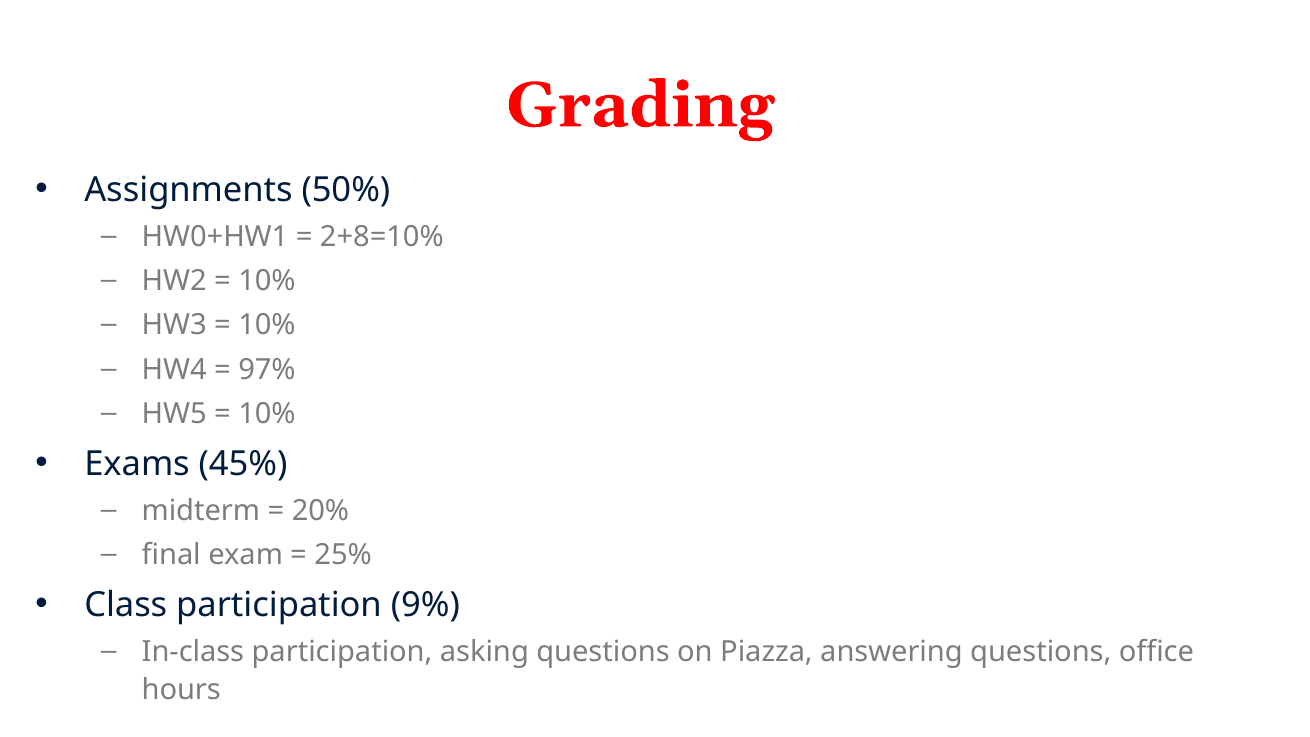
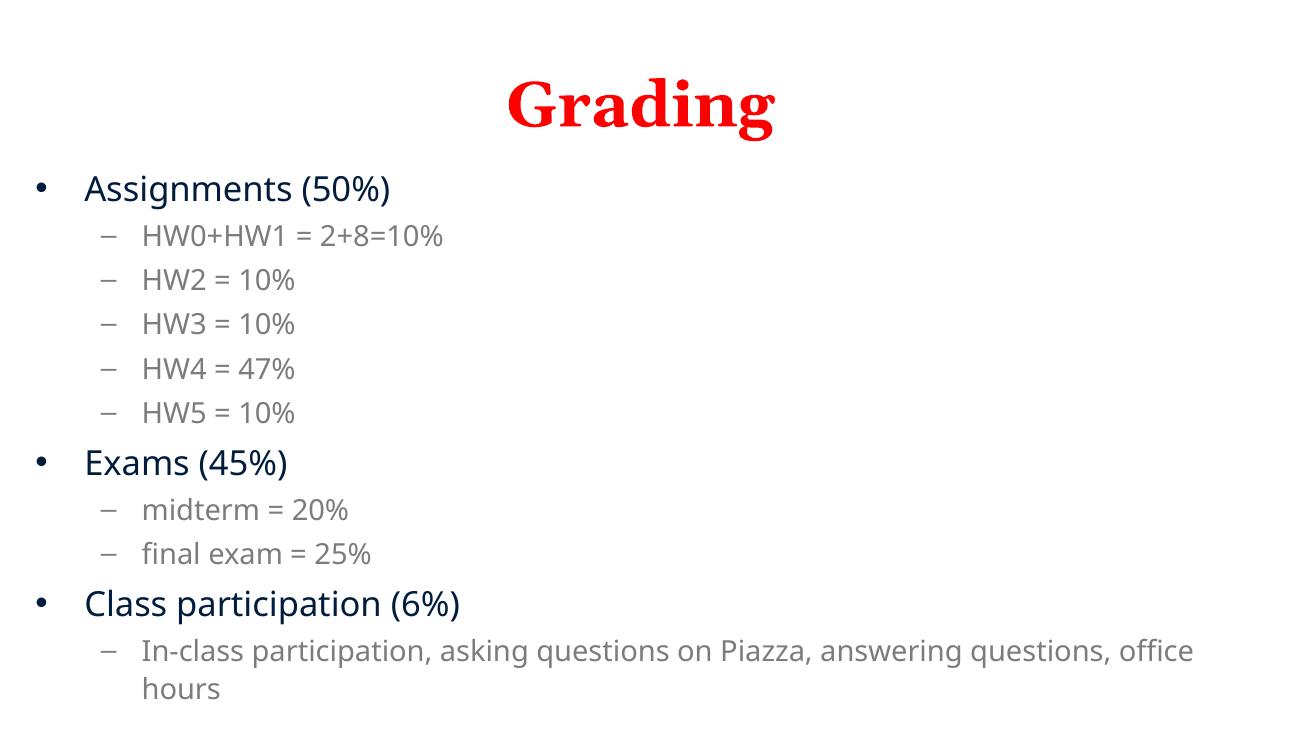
97%: 97% -> 47%
9%: 9% -> 6%
